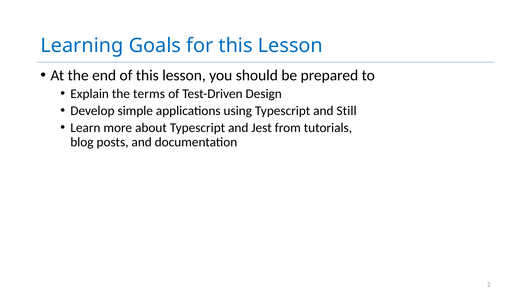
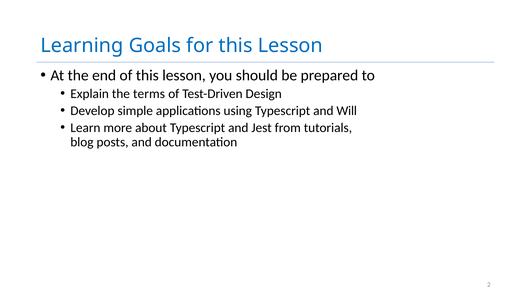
Still: Still -> Will
